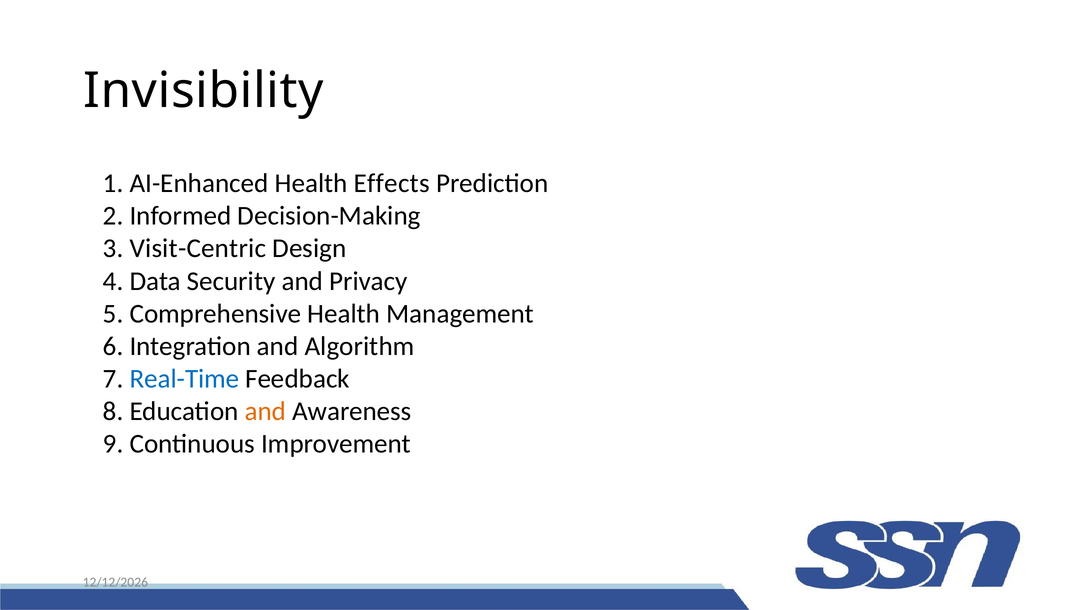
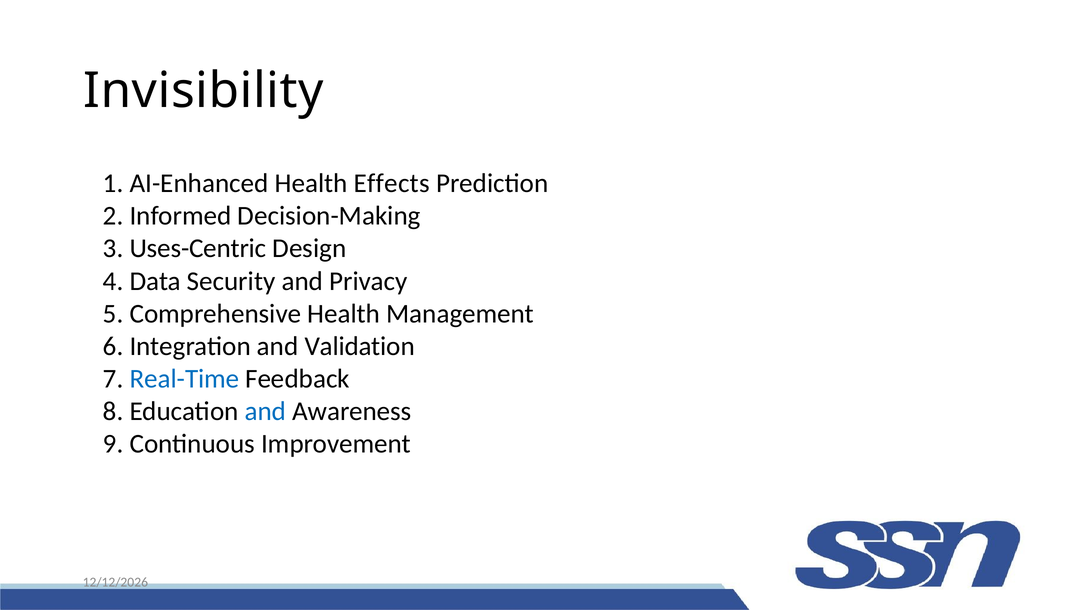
Visit-Centric: Visit-Centric -> Uses-Centric
Algorithm: Algorithm -> Validation
and at (265, 411) colour: orange -> blue
